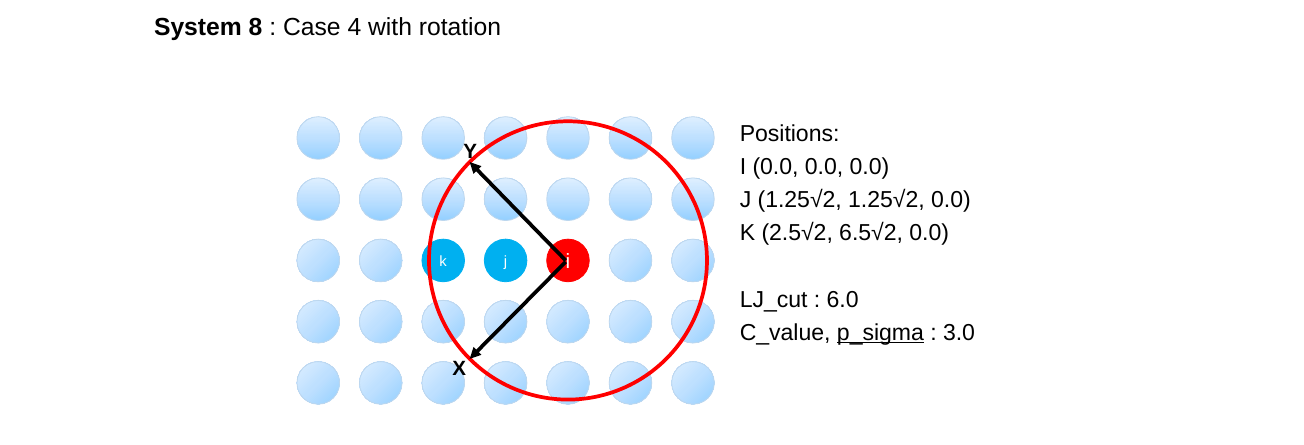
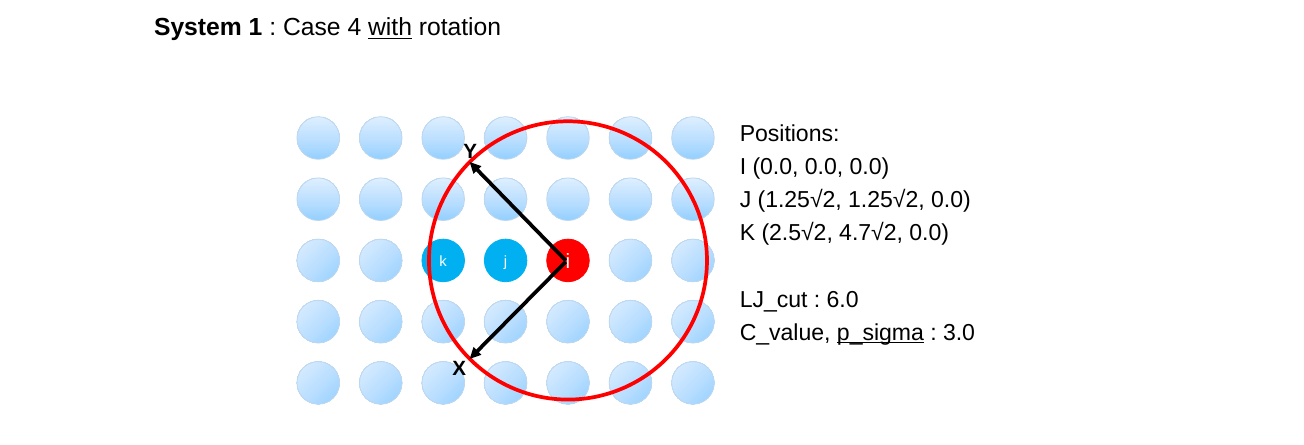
8: 8 -> 1
with underline: none -> present
6.5√2: 6.5√2 -> 4.7√2
